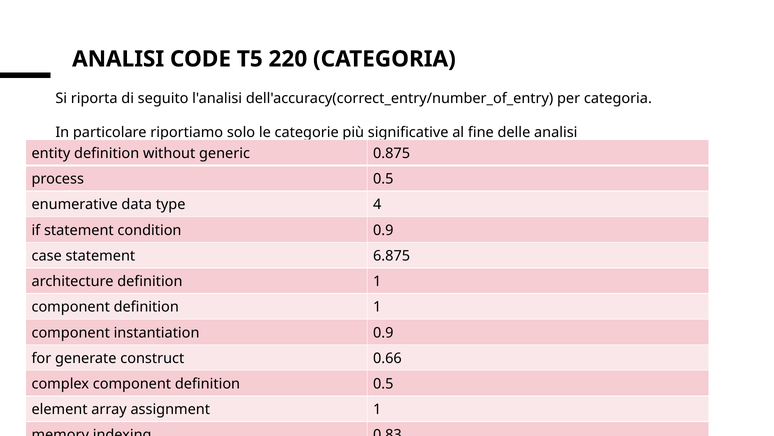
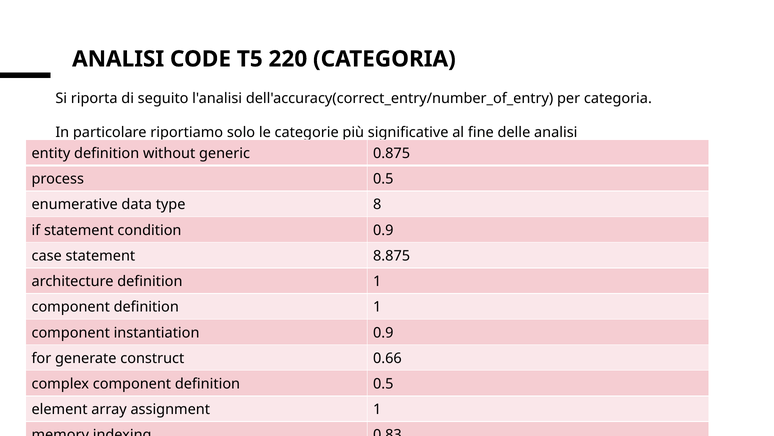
4: 4 -> 8
6.875: 6.875 -> 8.875
